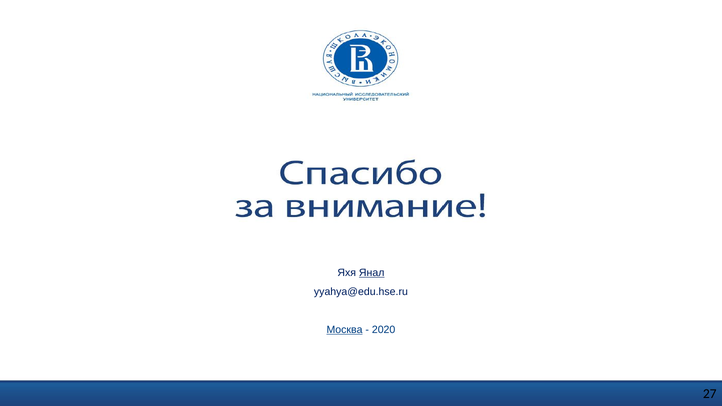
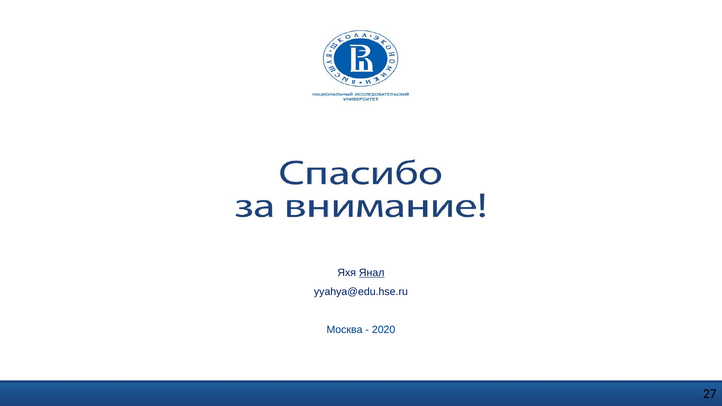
Москва underline: present -> none
